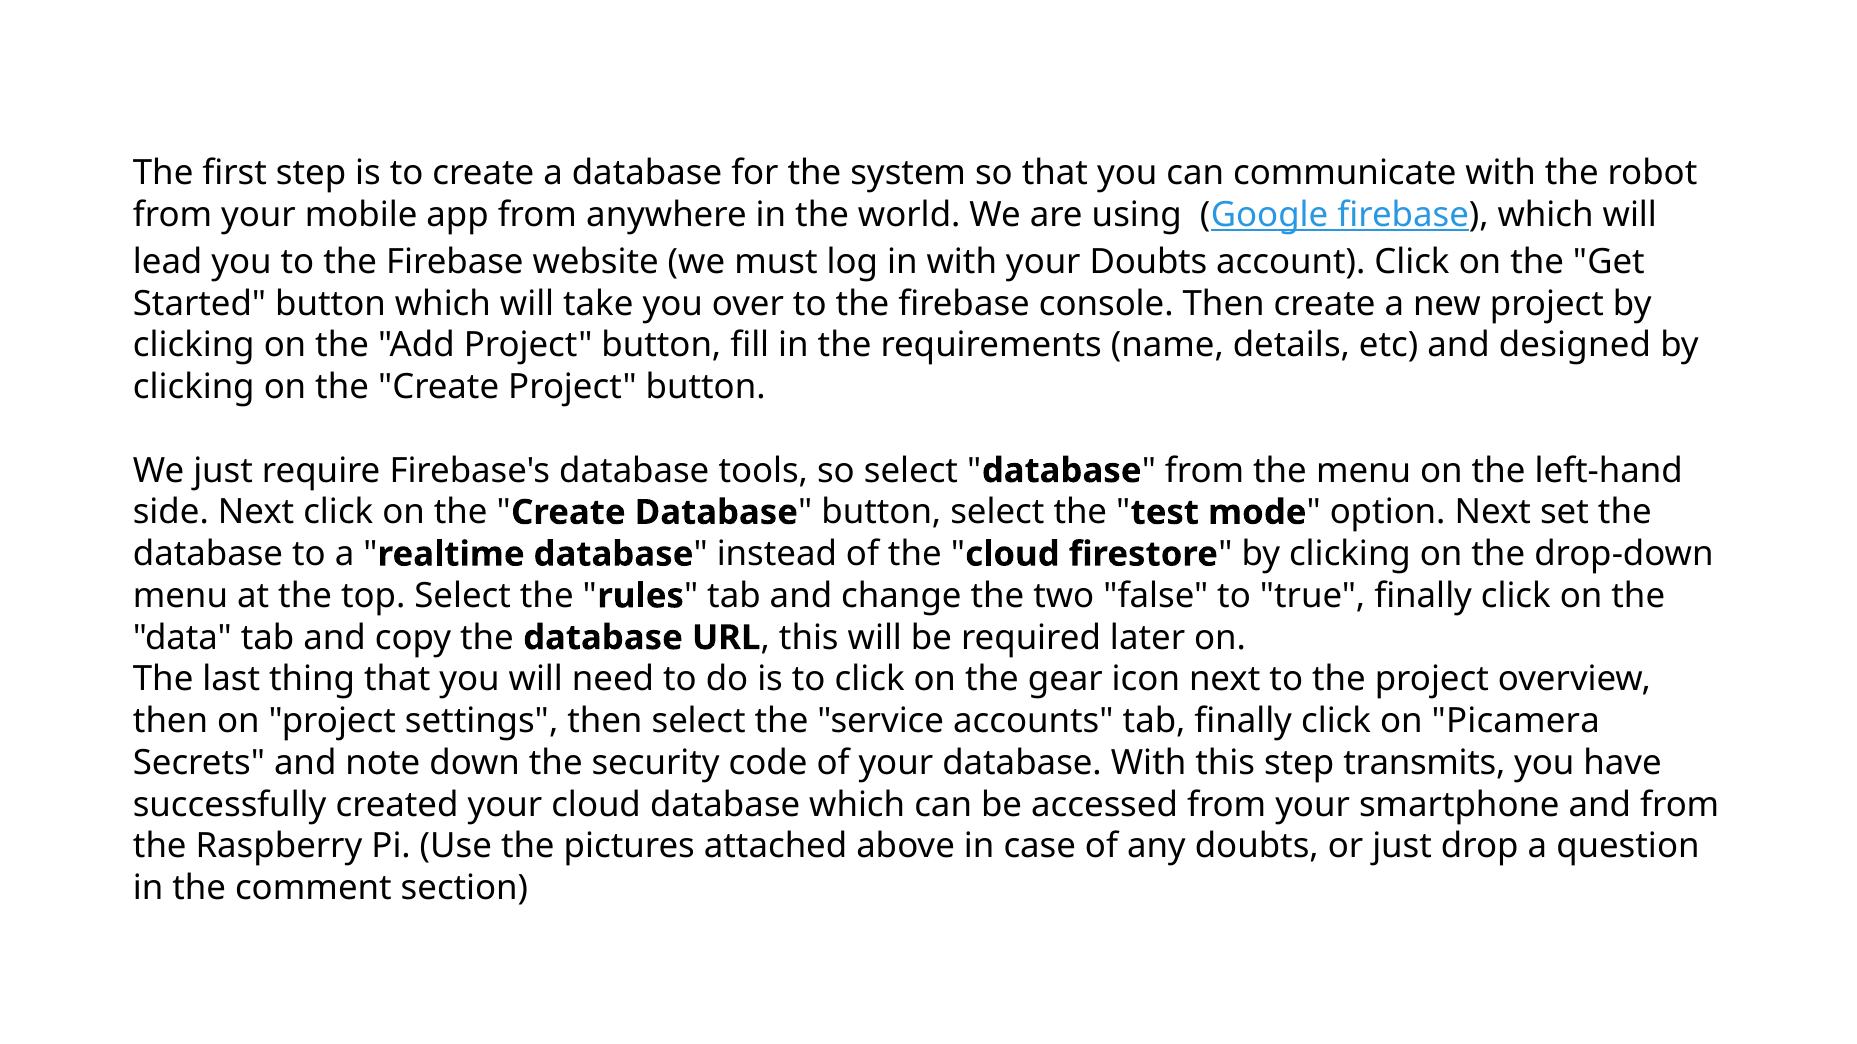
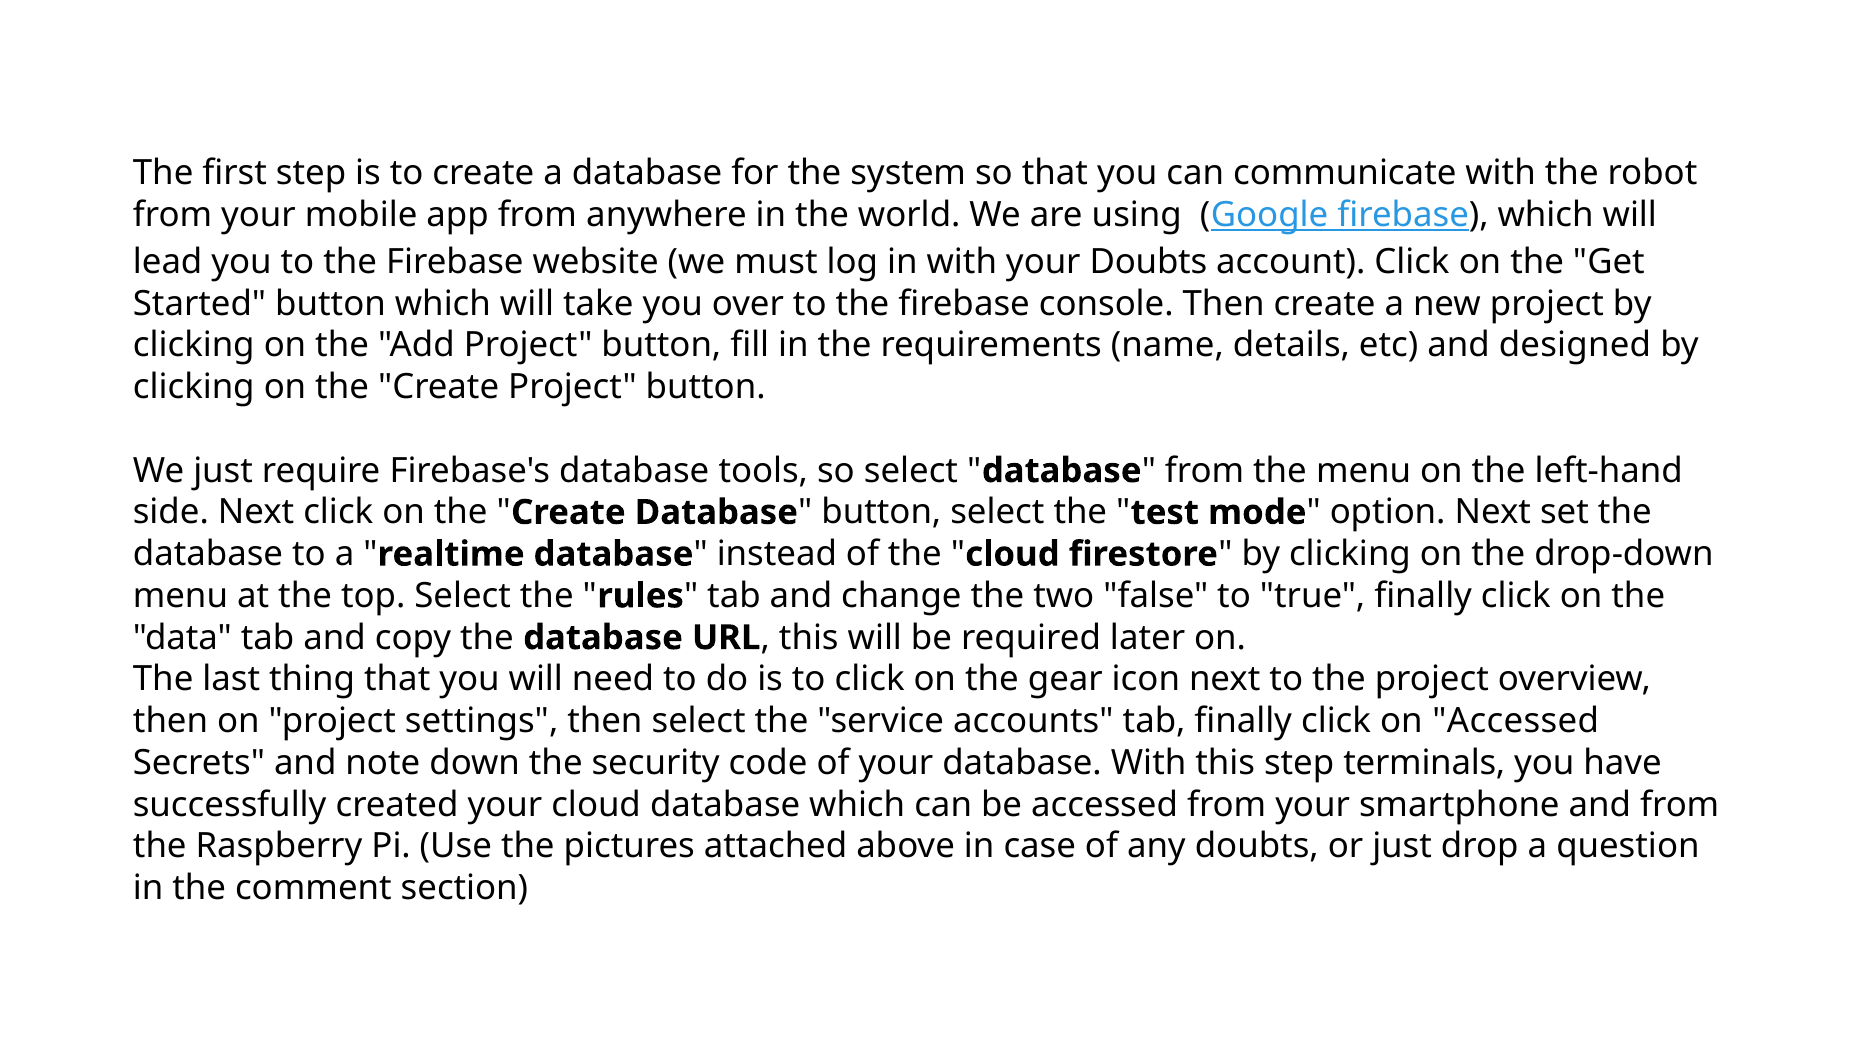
on Picamera: Picamera -> Accessed
transmits: transmits -> terminals
